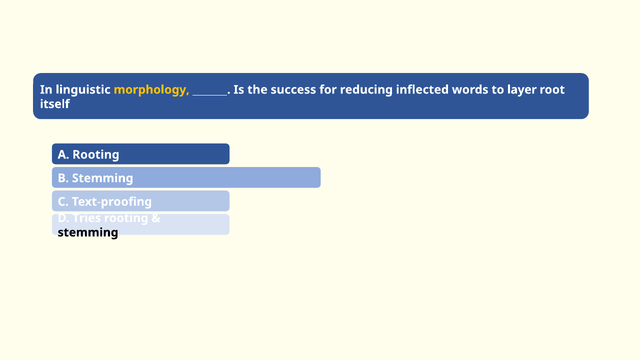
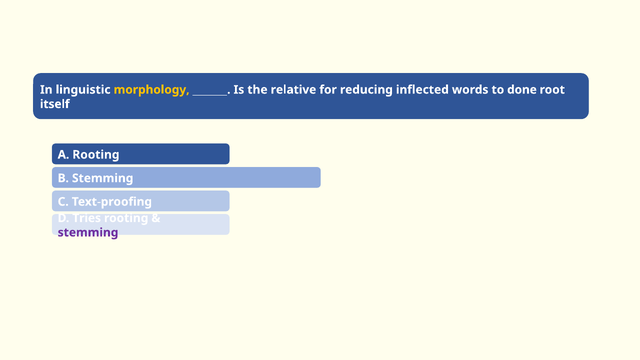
success: success -> relative
layer: layer -> done
stemming at (88, 233) colour: black -> purple
